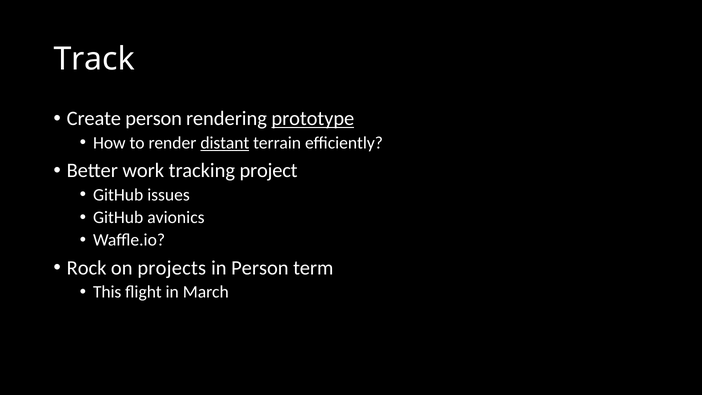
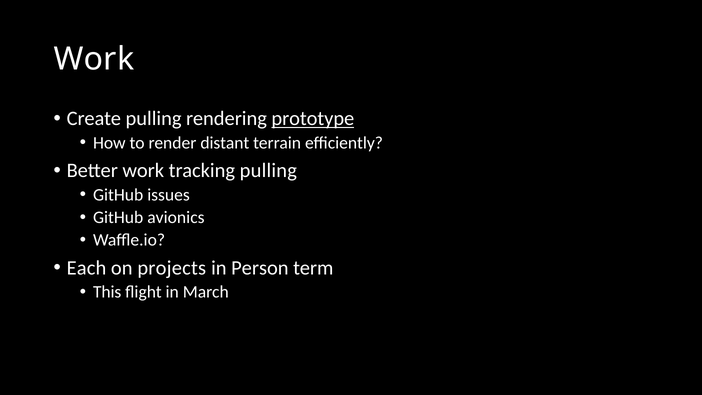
Track at (94, 59): Track -> Work
Create person: person -> pulling
distant underline: present -> none
tracking project: project -> pulling
Rock: Rock -> Each
